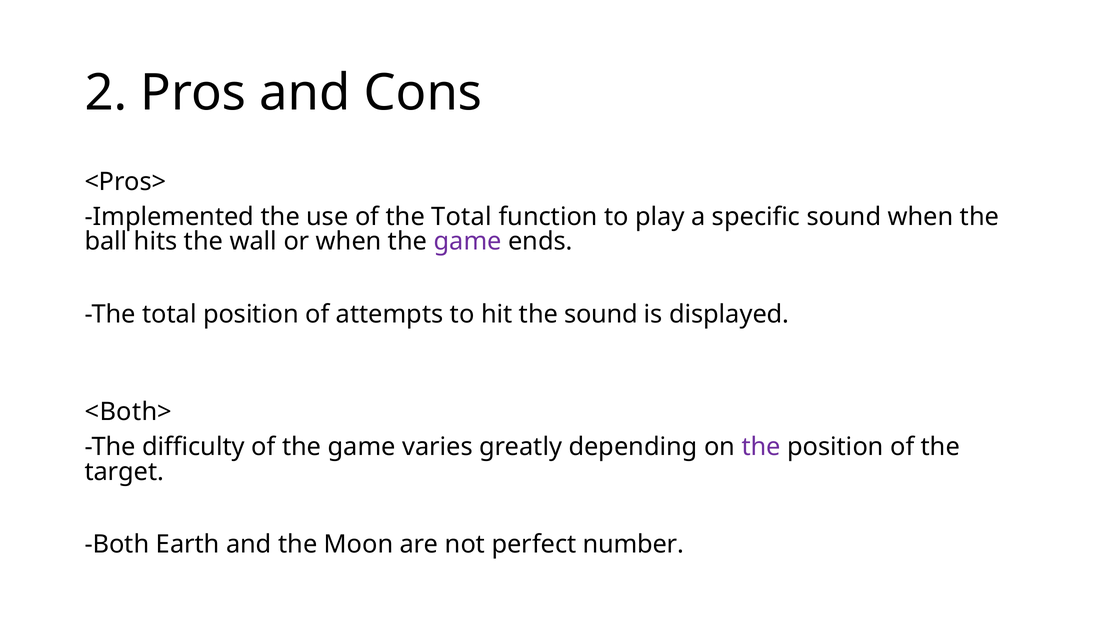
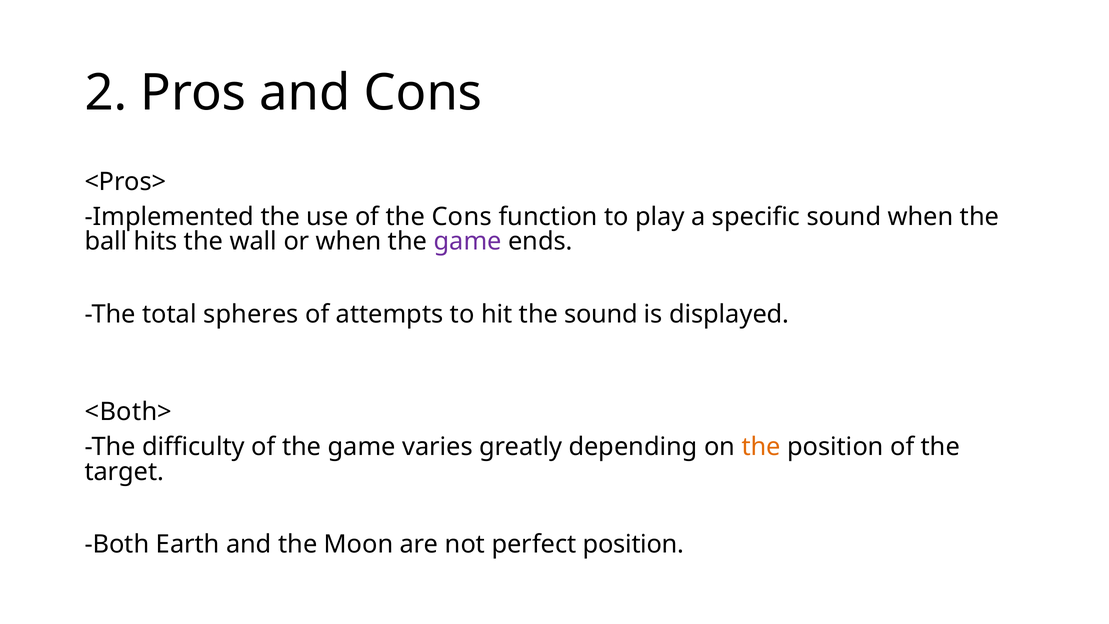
of the Total: Total -> Cons
total position: position -> spheres
the at (761, 447) colour: purple -> orange
perfect number: number -> position
